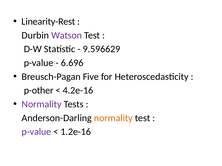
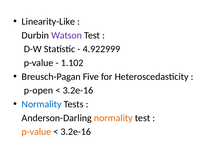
Linearity-Rest: Linearity-Rest -> Linearity-Like
9.596629: 9.596629 -> 4.922999
6.696: 6.696 -> 1.102
p-other: p-other -> p-open
4.2e-16 at (78, 91): 4.2e-16 -> 3.2e-16
Normality at (42, 105) colour: purple -> blue
p-value at (36, 132) colour: purple -> orange
1.2e-16 at (76, 132): 1.2e-16 -> 3.2e-16
